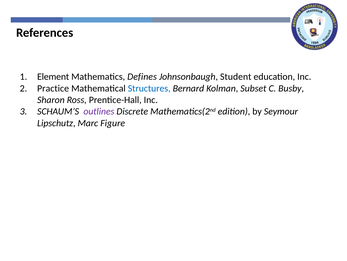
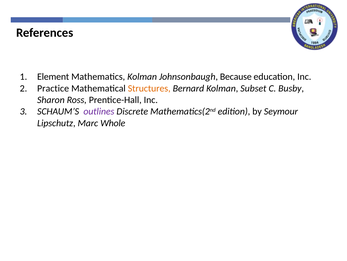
Mathematics Defines: Defines -> Kolman
Student: Student -> Because
Structures colour: blue -> orange
Figure: Figure -> Whole
